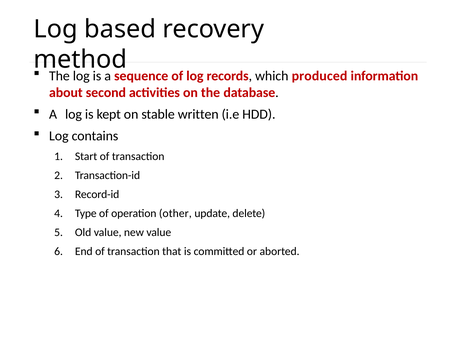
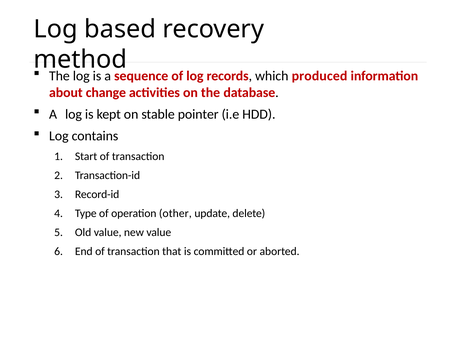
second: second -> change
written: written -> pointer
